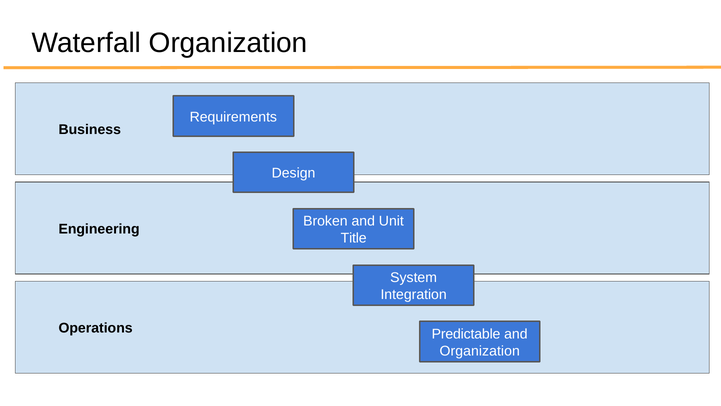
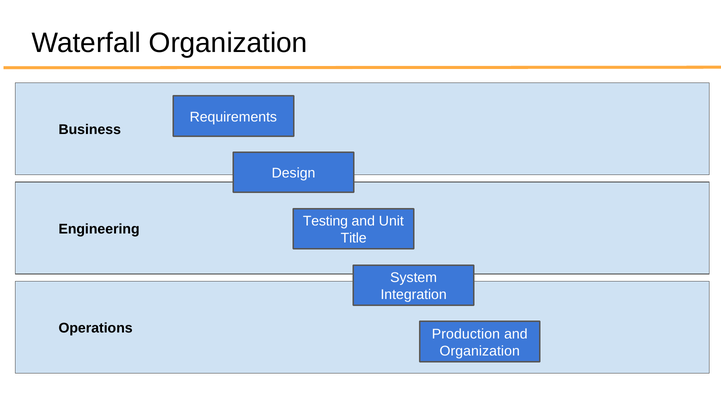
Broken: Broken -> Testing
Predictable: Predictable -> Production
